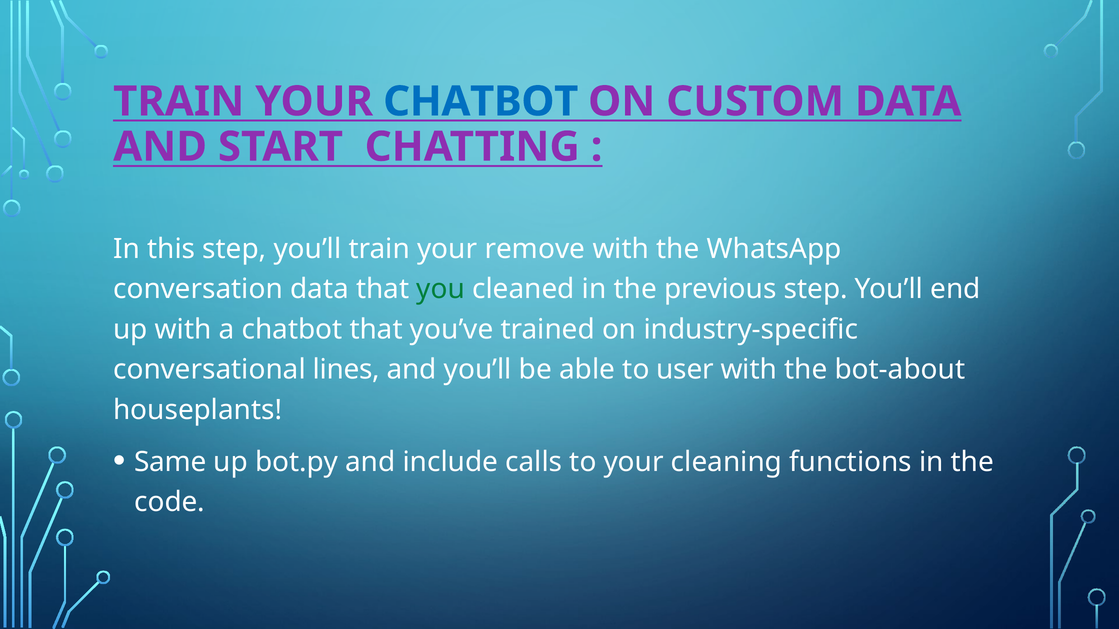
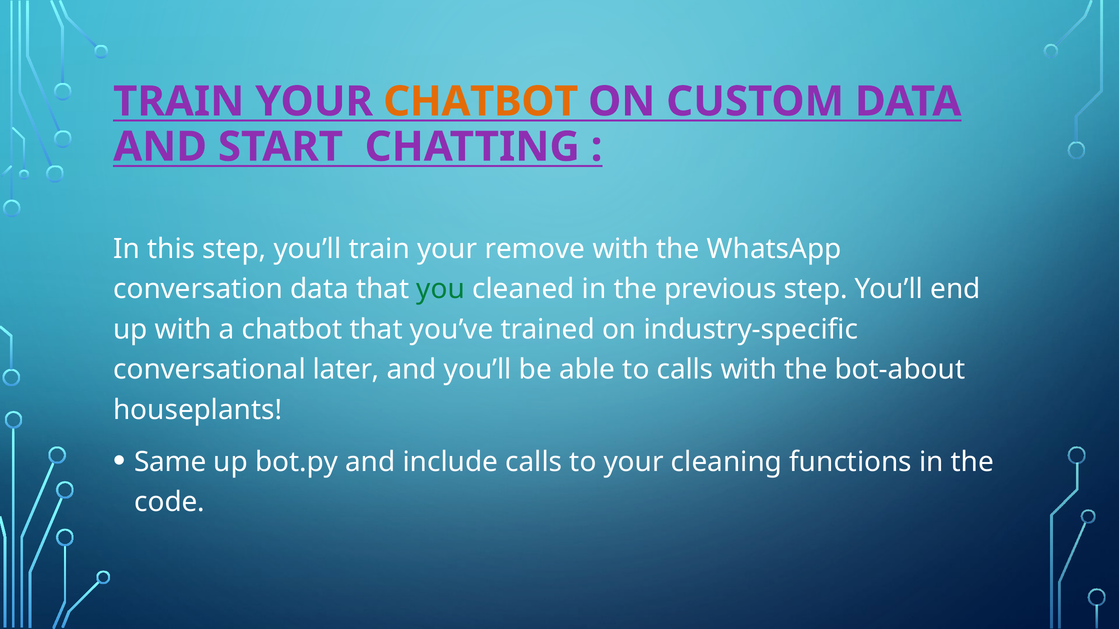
CHATBOT at (481, 102) colour: blue -> orange
lines: lines -> later
to user: user -> calls
